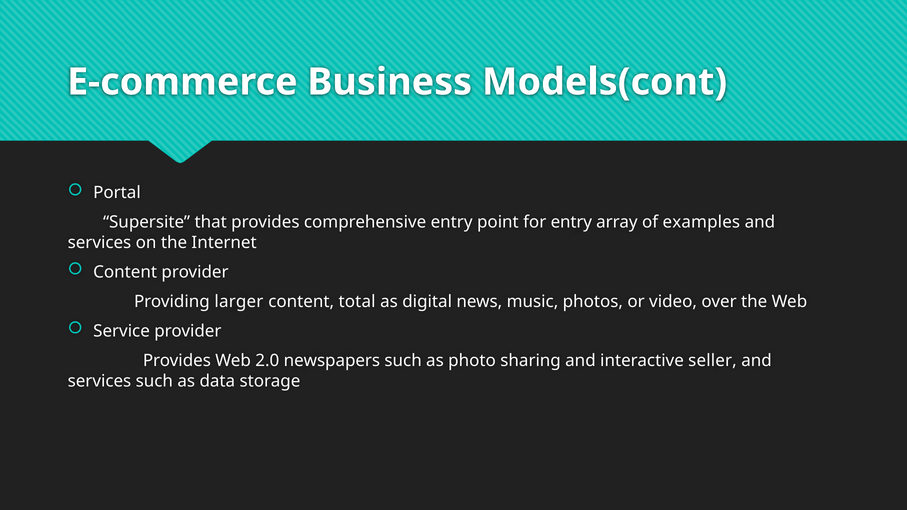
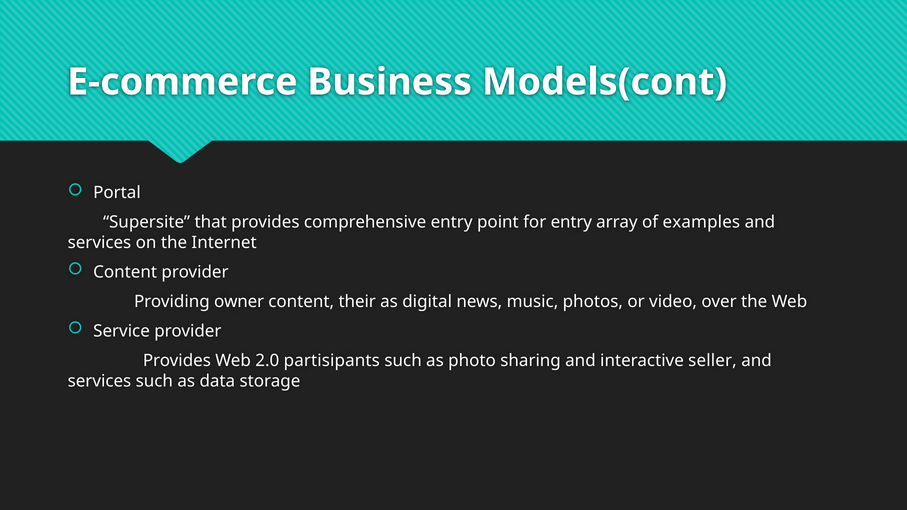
larger: larger -> owner
total: total -> their
newspapers: newspapers -> partisipants
